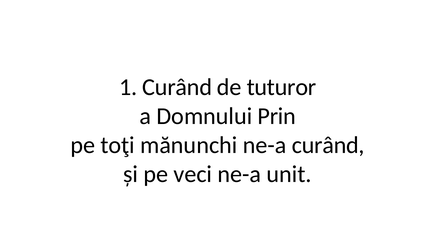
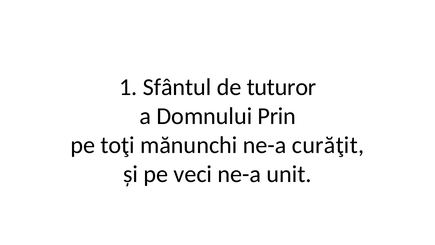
1 Curând: Curând -> Sfântul
ne-a curând: curând -> curăţit
